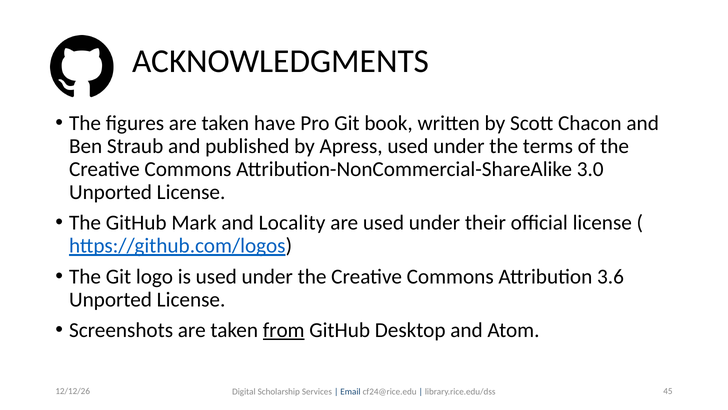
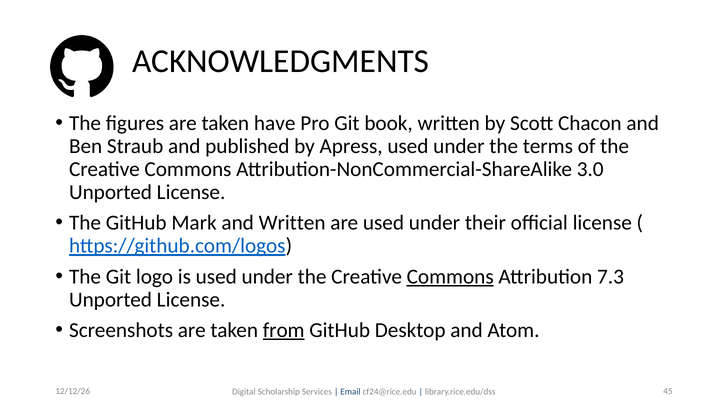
and Locality: Locality -> Written
Commons at (450, 276) underline: none -> present
3.6: 3.6 -> 7.3
